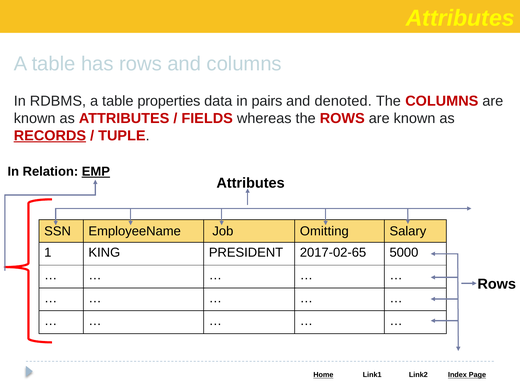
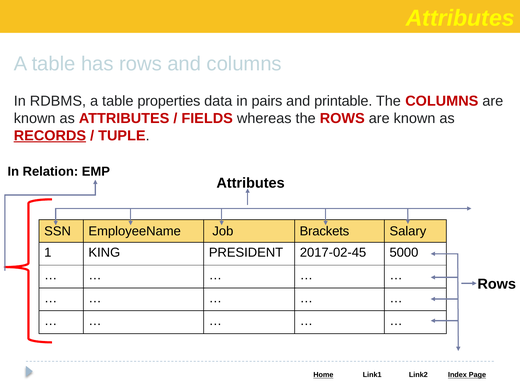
denoted: denoted -> printable
EMP underline: present -> none
Omitting: Omitting -> Brackets
2017-02-65: 2017-02-65 -> 2017-02-45
